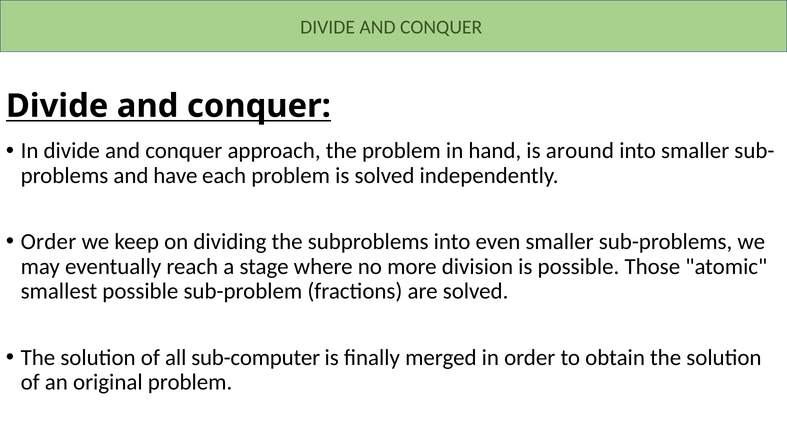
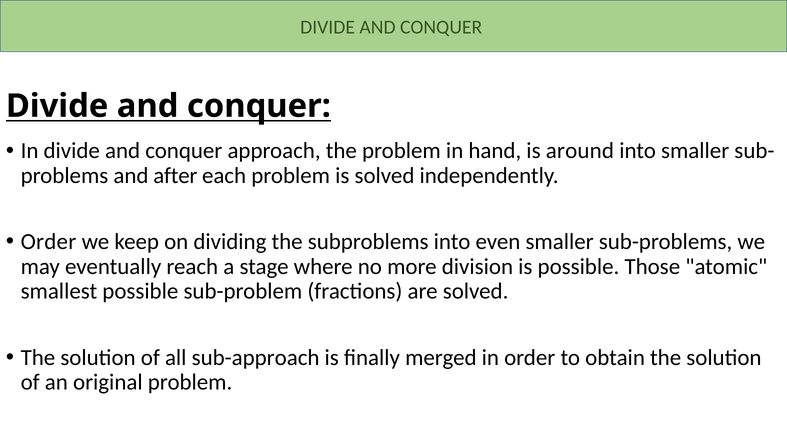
have: have -> after
sub-computer: sub-computer -> sub-approach
